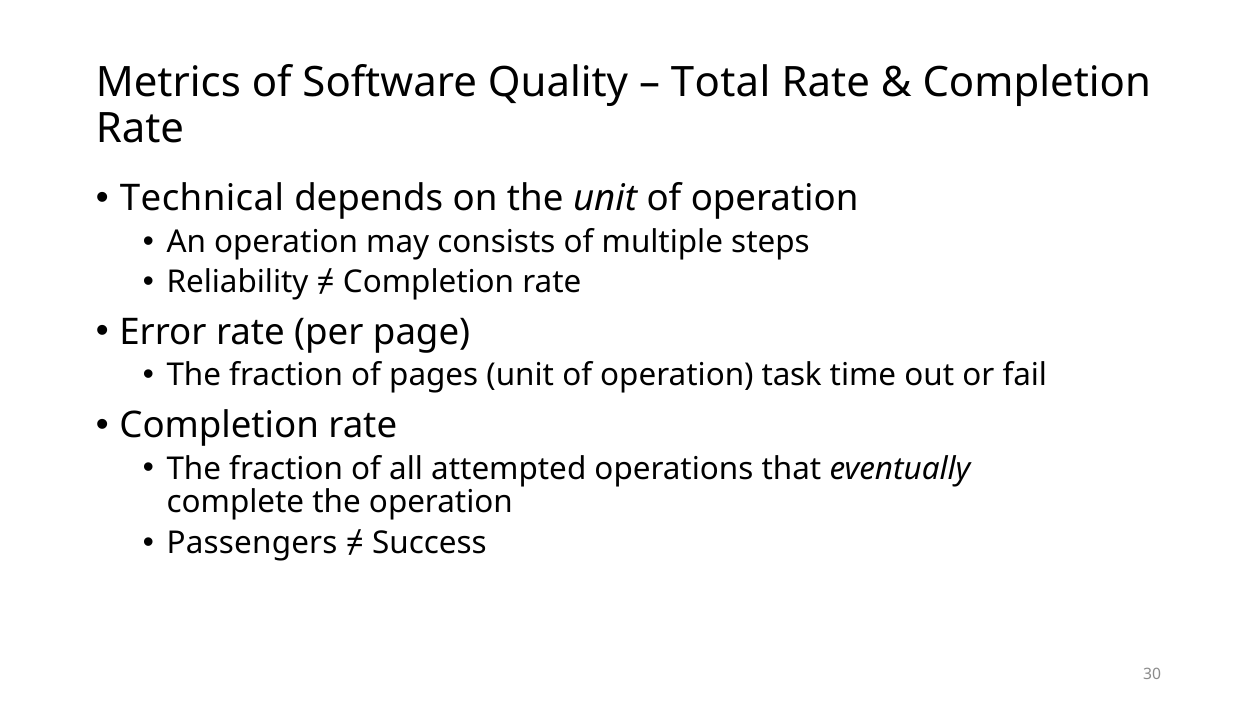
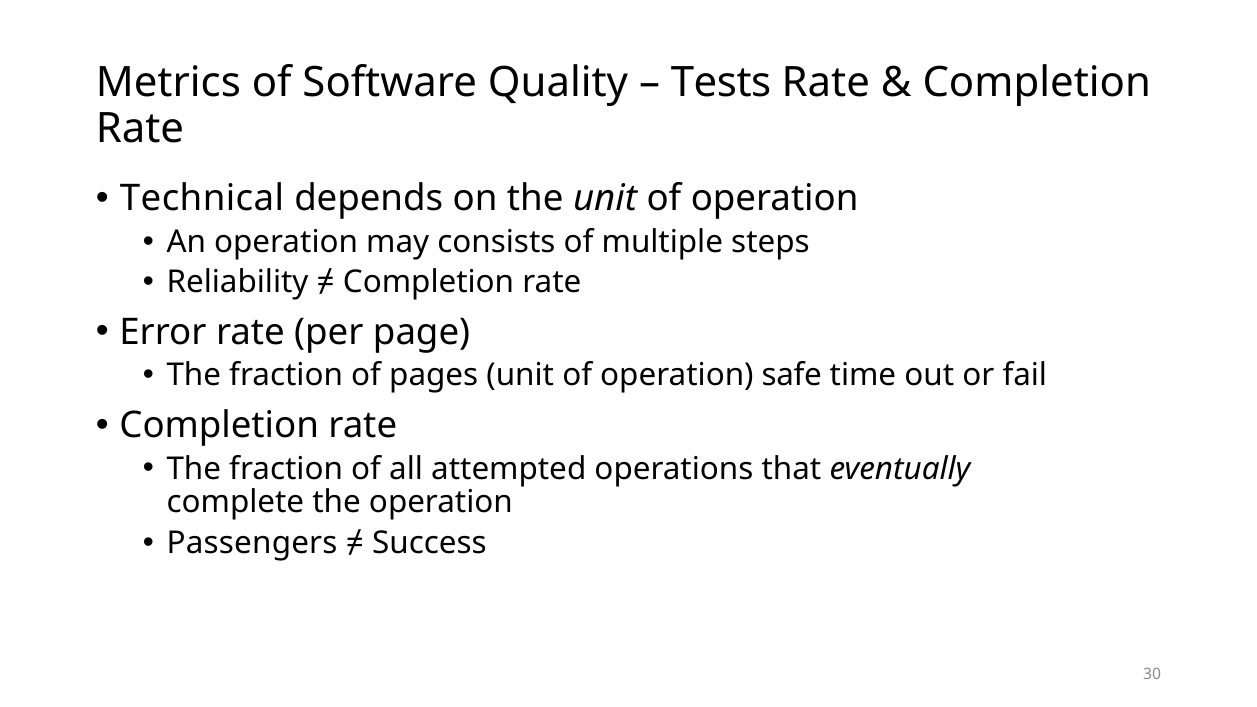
Total: Total -> Tests
task: task -> safe
